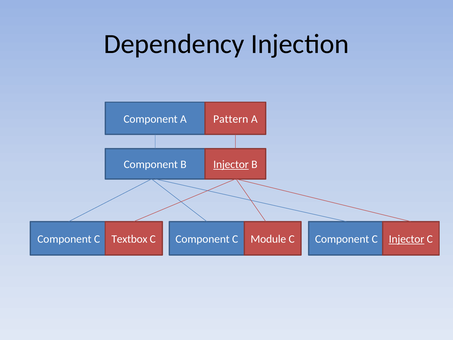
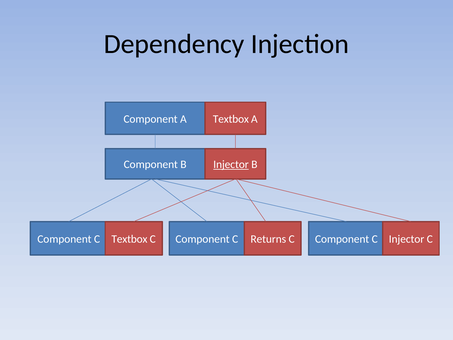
Pattern at (231, 119): Pattern -> Textbox
Module: Module -> Returns
Injector at (407, 239) underline: present -> none
